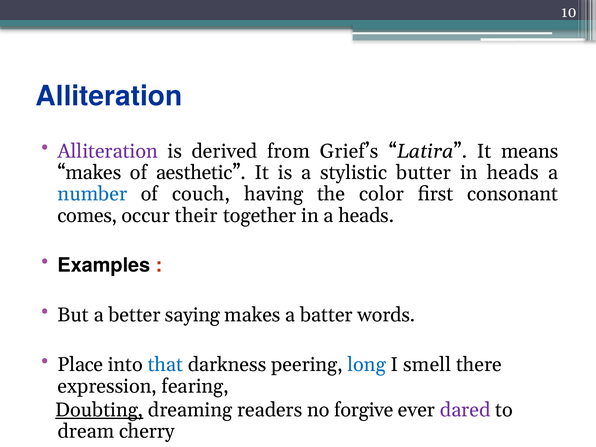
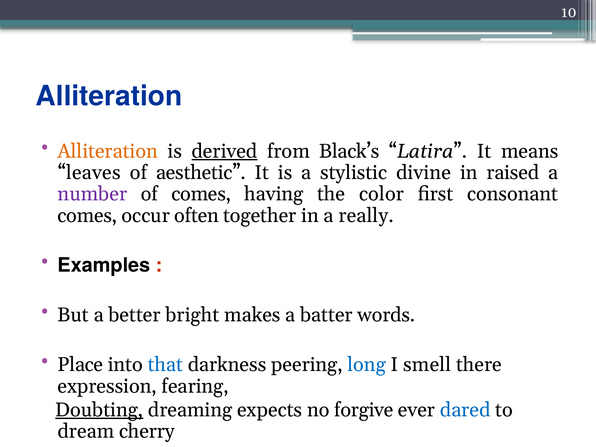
Alliteration at (108, 151) colour: purple -> orange
derived underline: none -> present
Grief’s: Grief’s -> Black’s
makes at (89, 173): makes -> leaves
butter: butter -> divine
in heads: heads -> raised
number colour: blue -> purple
of couch: couch -> comes
their: their -> often
a heads: heads -> really
saying: saying -> bright
readers: readers -> expects
dared colour: purple -> blue
